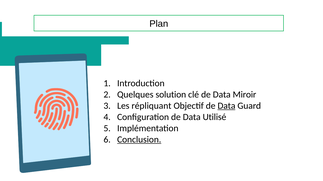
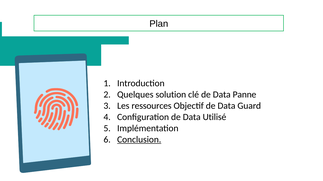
Miroir: Miroir -> Panne
répliquant: répliquant -> ressources
Data at (227, 106) underline: present -> none
